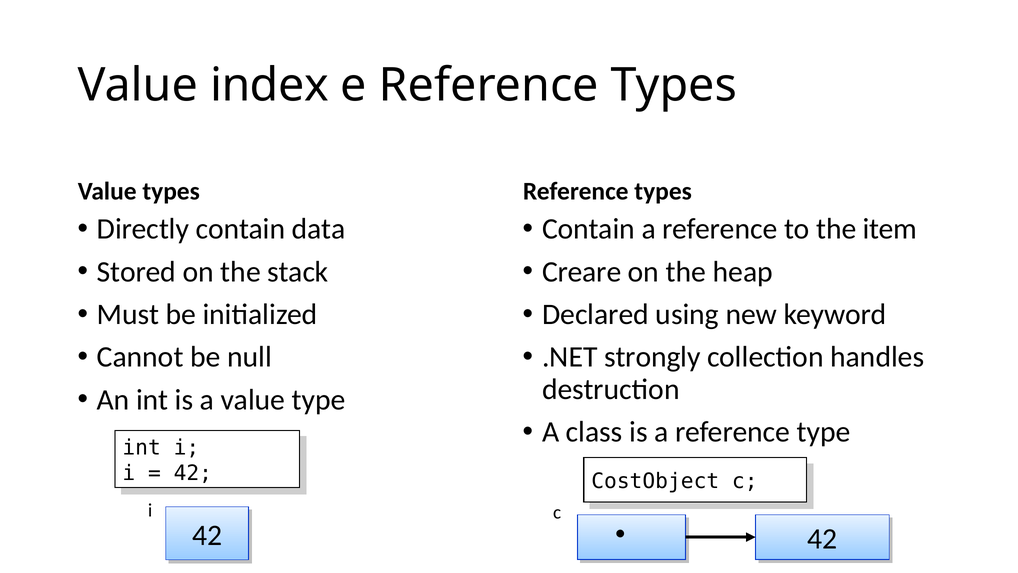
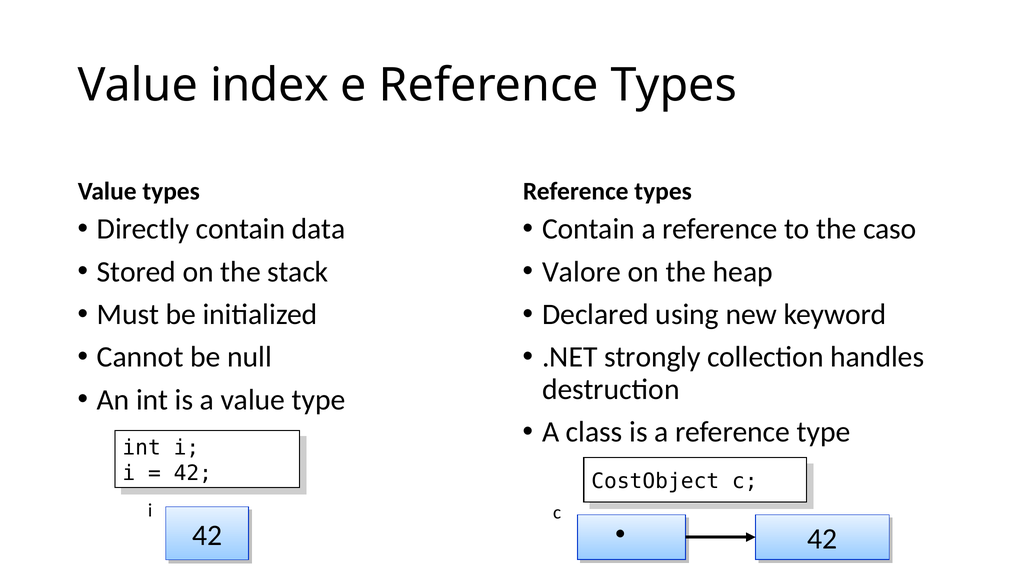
item: item -> caso
Creare: Creare -> Valore
